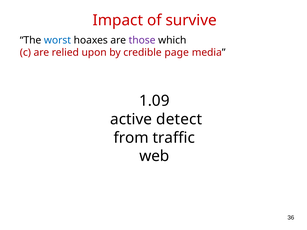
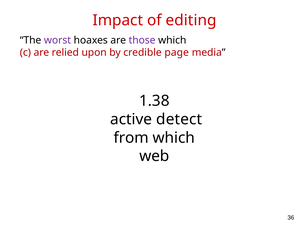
survive: survive -> editing
worst colour: blue -> purple
1.09: 1.09 -> 1.38
from traffic: traffic -> which
